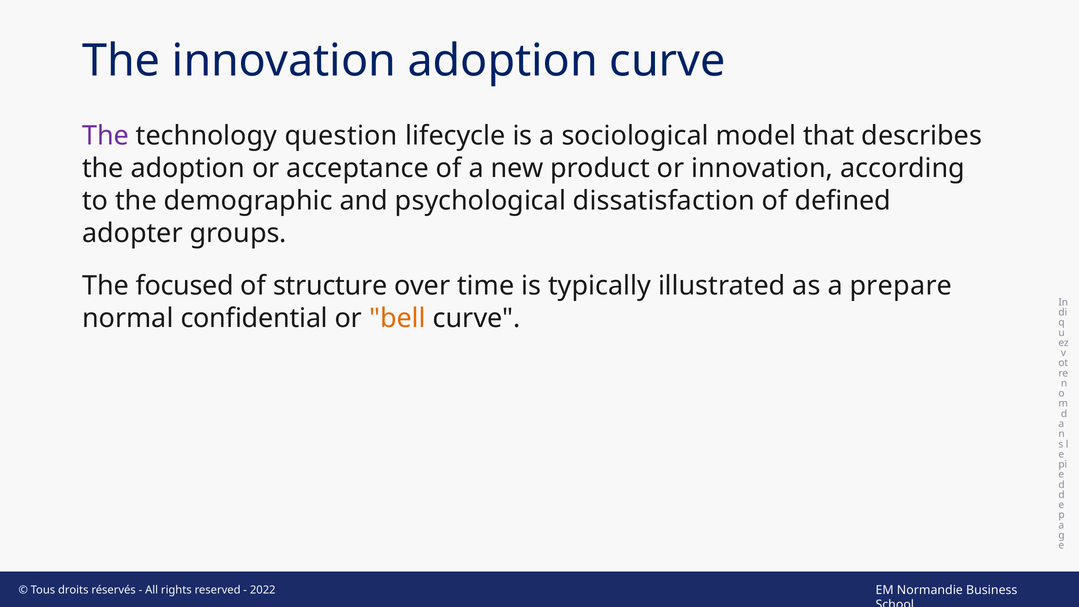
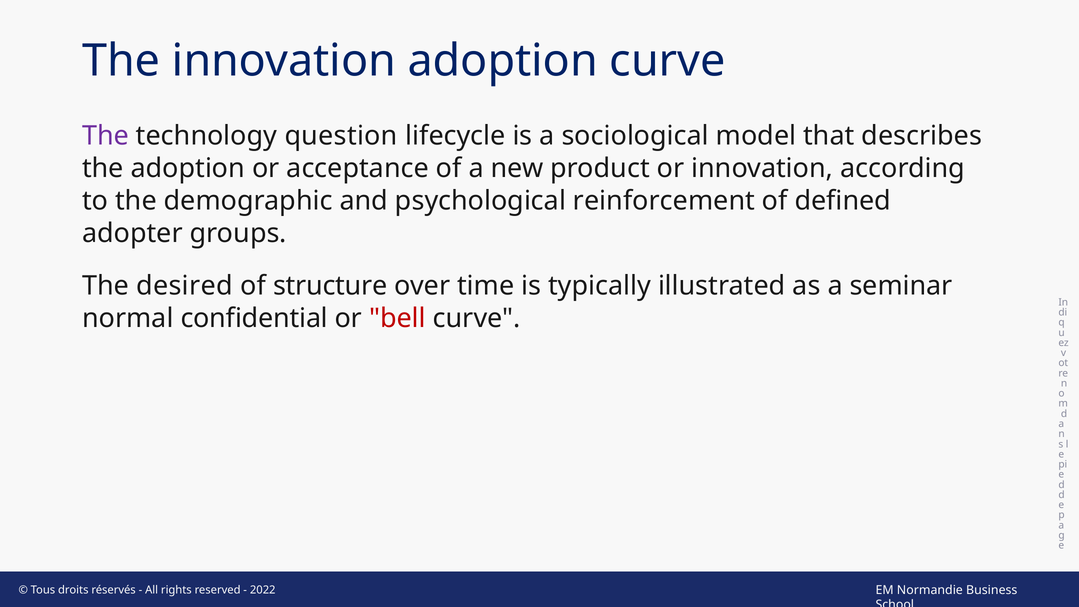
dissatisfaction: dissatisfaction -> reinforcement
focused: focused -> desired
prepare: prepare -> seminar
bell colour: orange -> red
